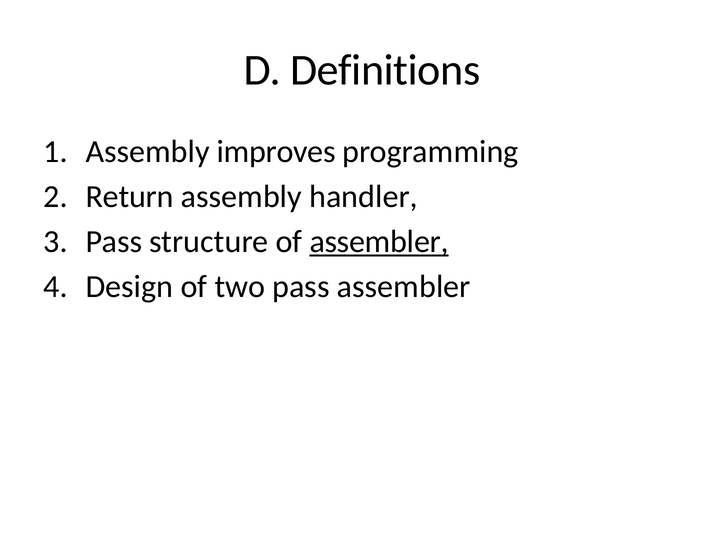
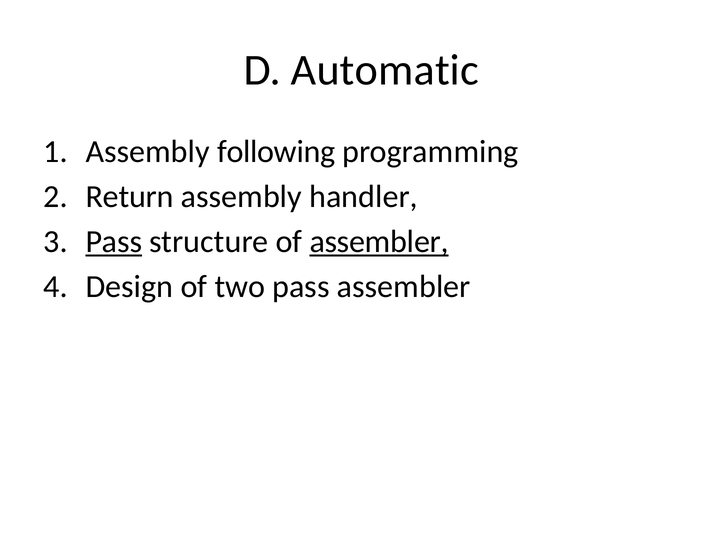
Definitions: Definitions -> Automatic
improves: improves -> following
Pass at (114, 242) underline: none -> present
